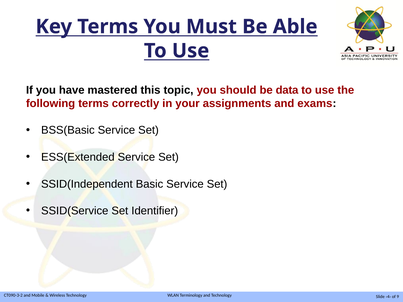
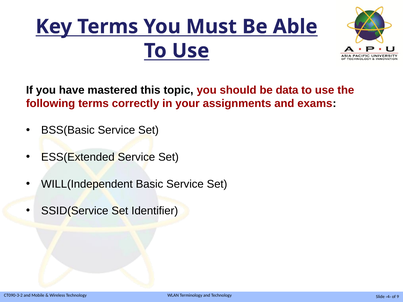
SSID(Independent: SSID(Independent -> WILL(Independent
